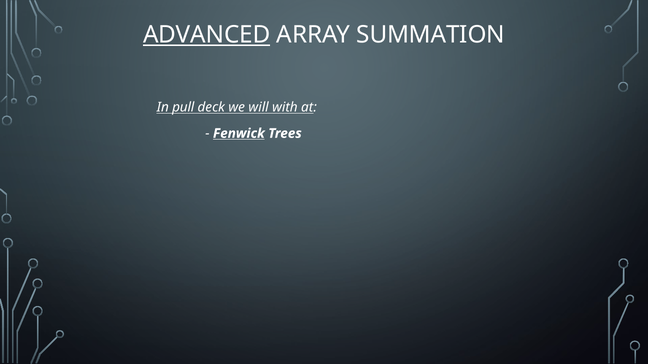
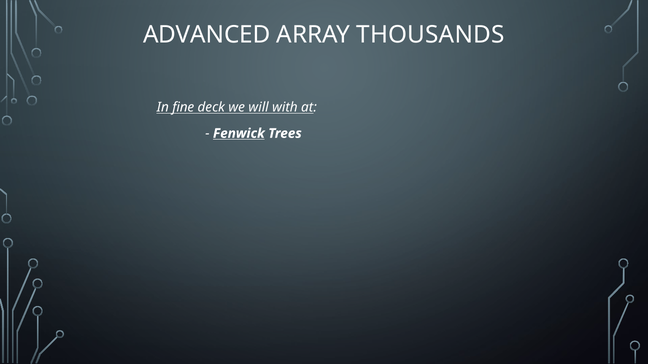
ADVANCED underline: present -> none
SUMMATION: SUMMATION -> THOUSANDS
pull: pull -> fine
